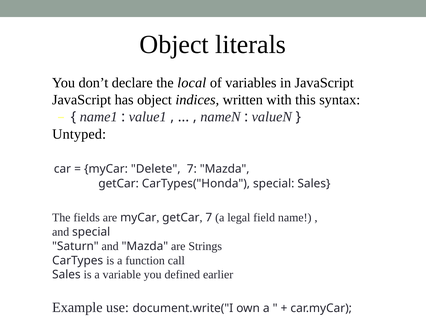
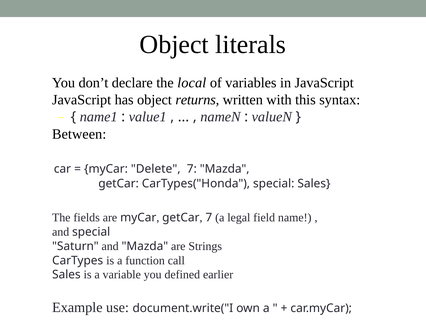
indices: indices -> returns
Untyped: Untyped -> Between
